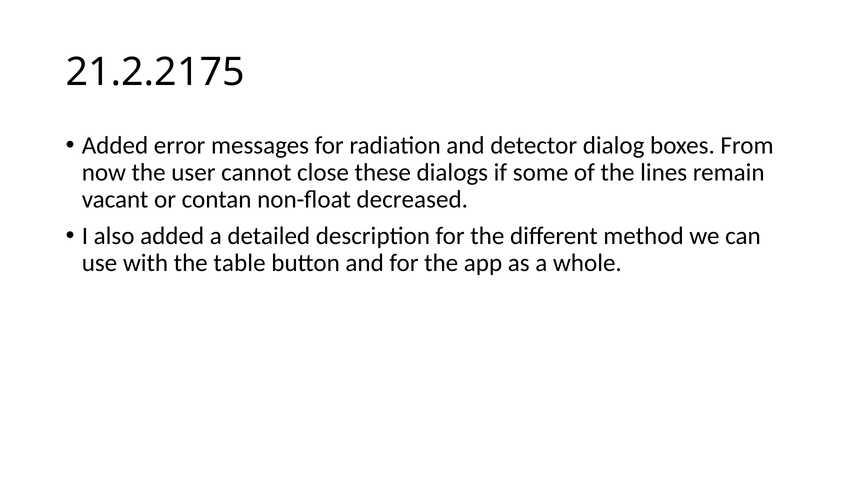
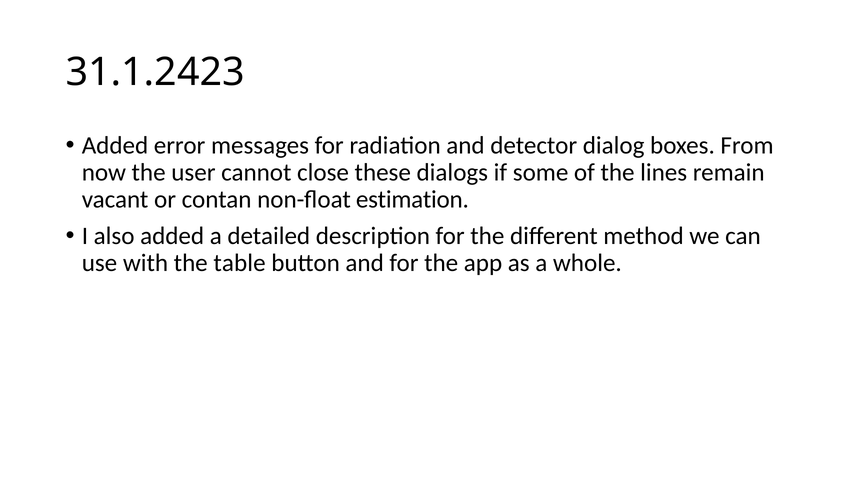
21.2.2175: 21.2.2175 -> 31.1.2423
decreased: decreased -> estimation
